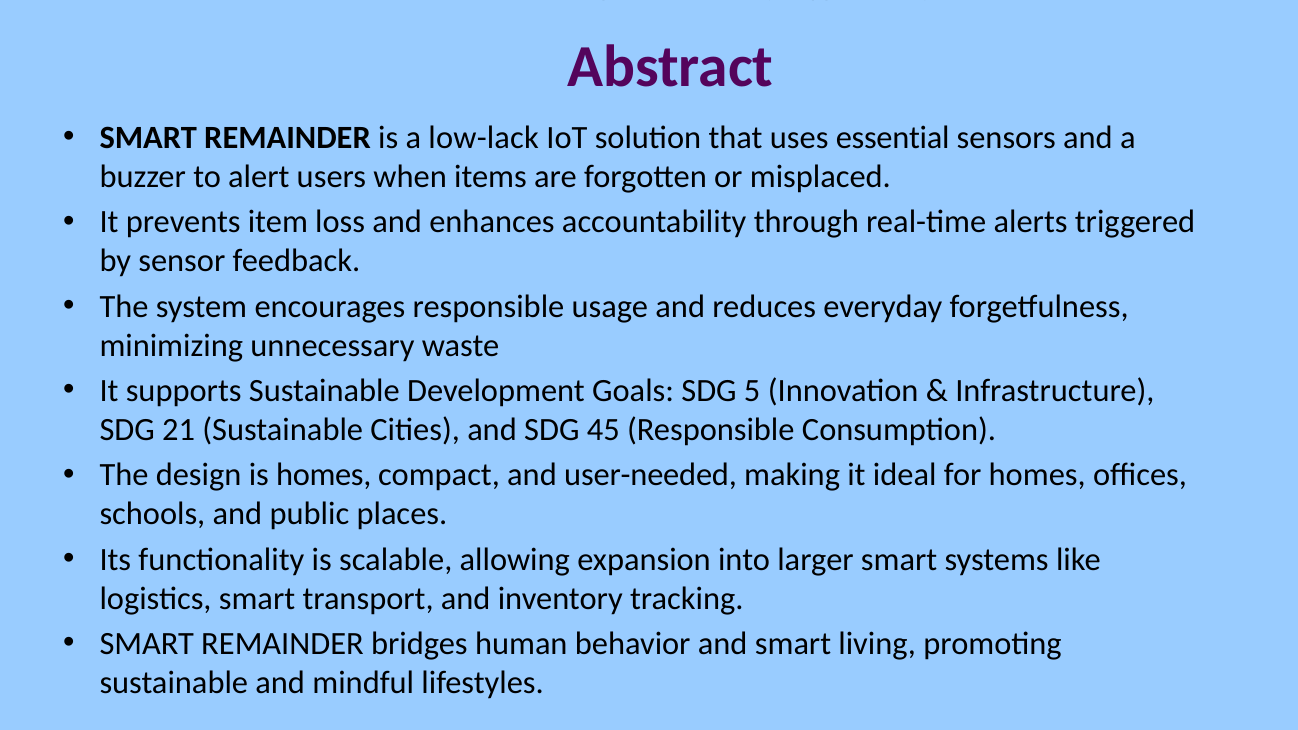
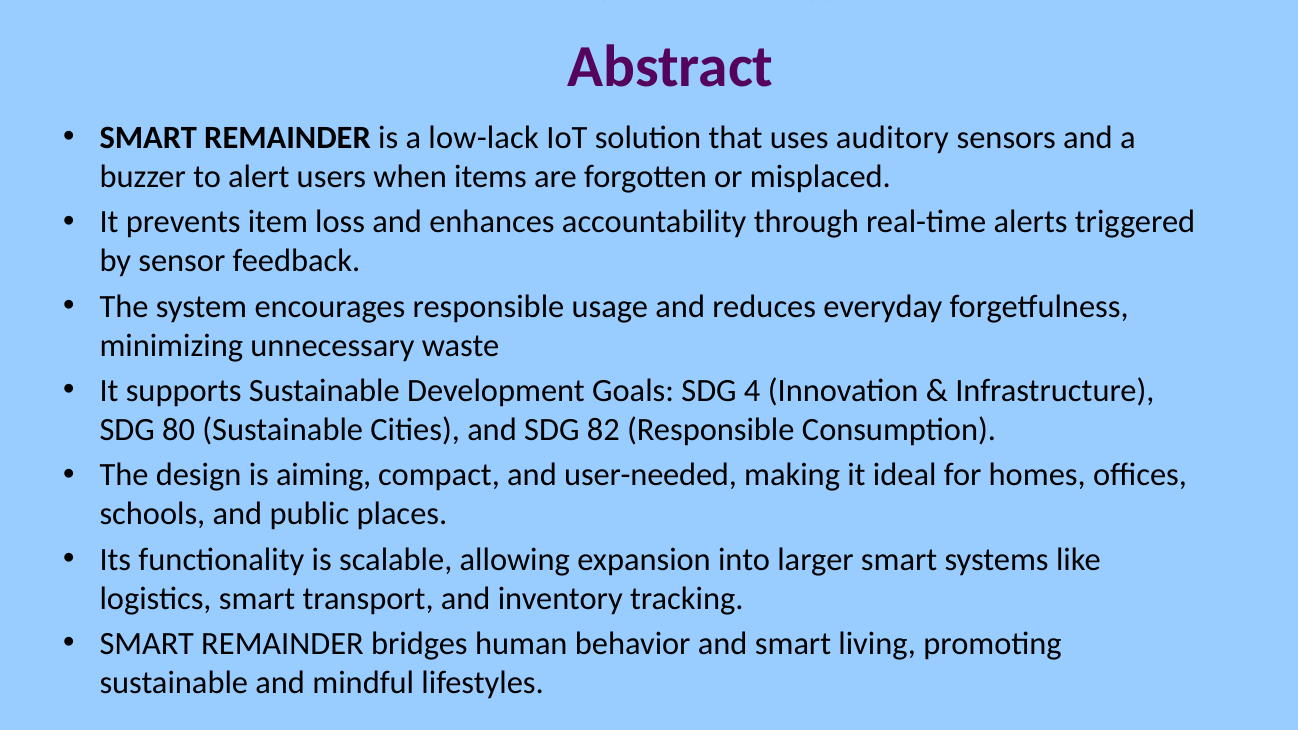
essential: essential -> auditory
5: 5 -> 4
21: 21 -> 80
45: 45 -> 82
is homes: homes -> aiming
